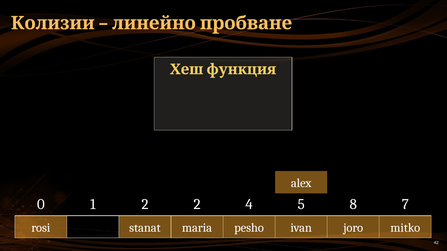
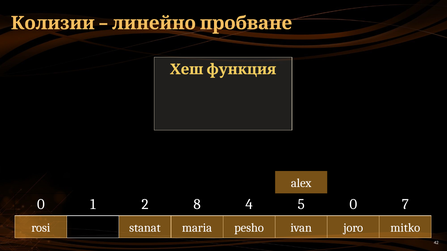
2 2: 2 -> 8
5 8: 8 -> 0
